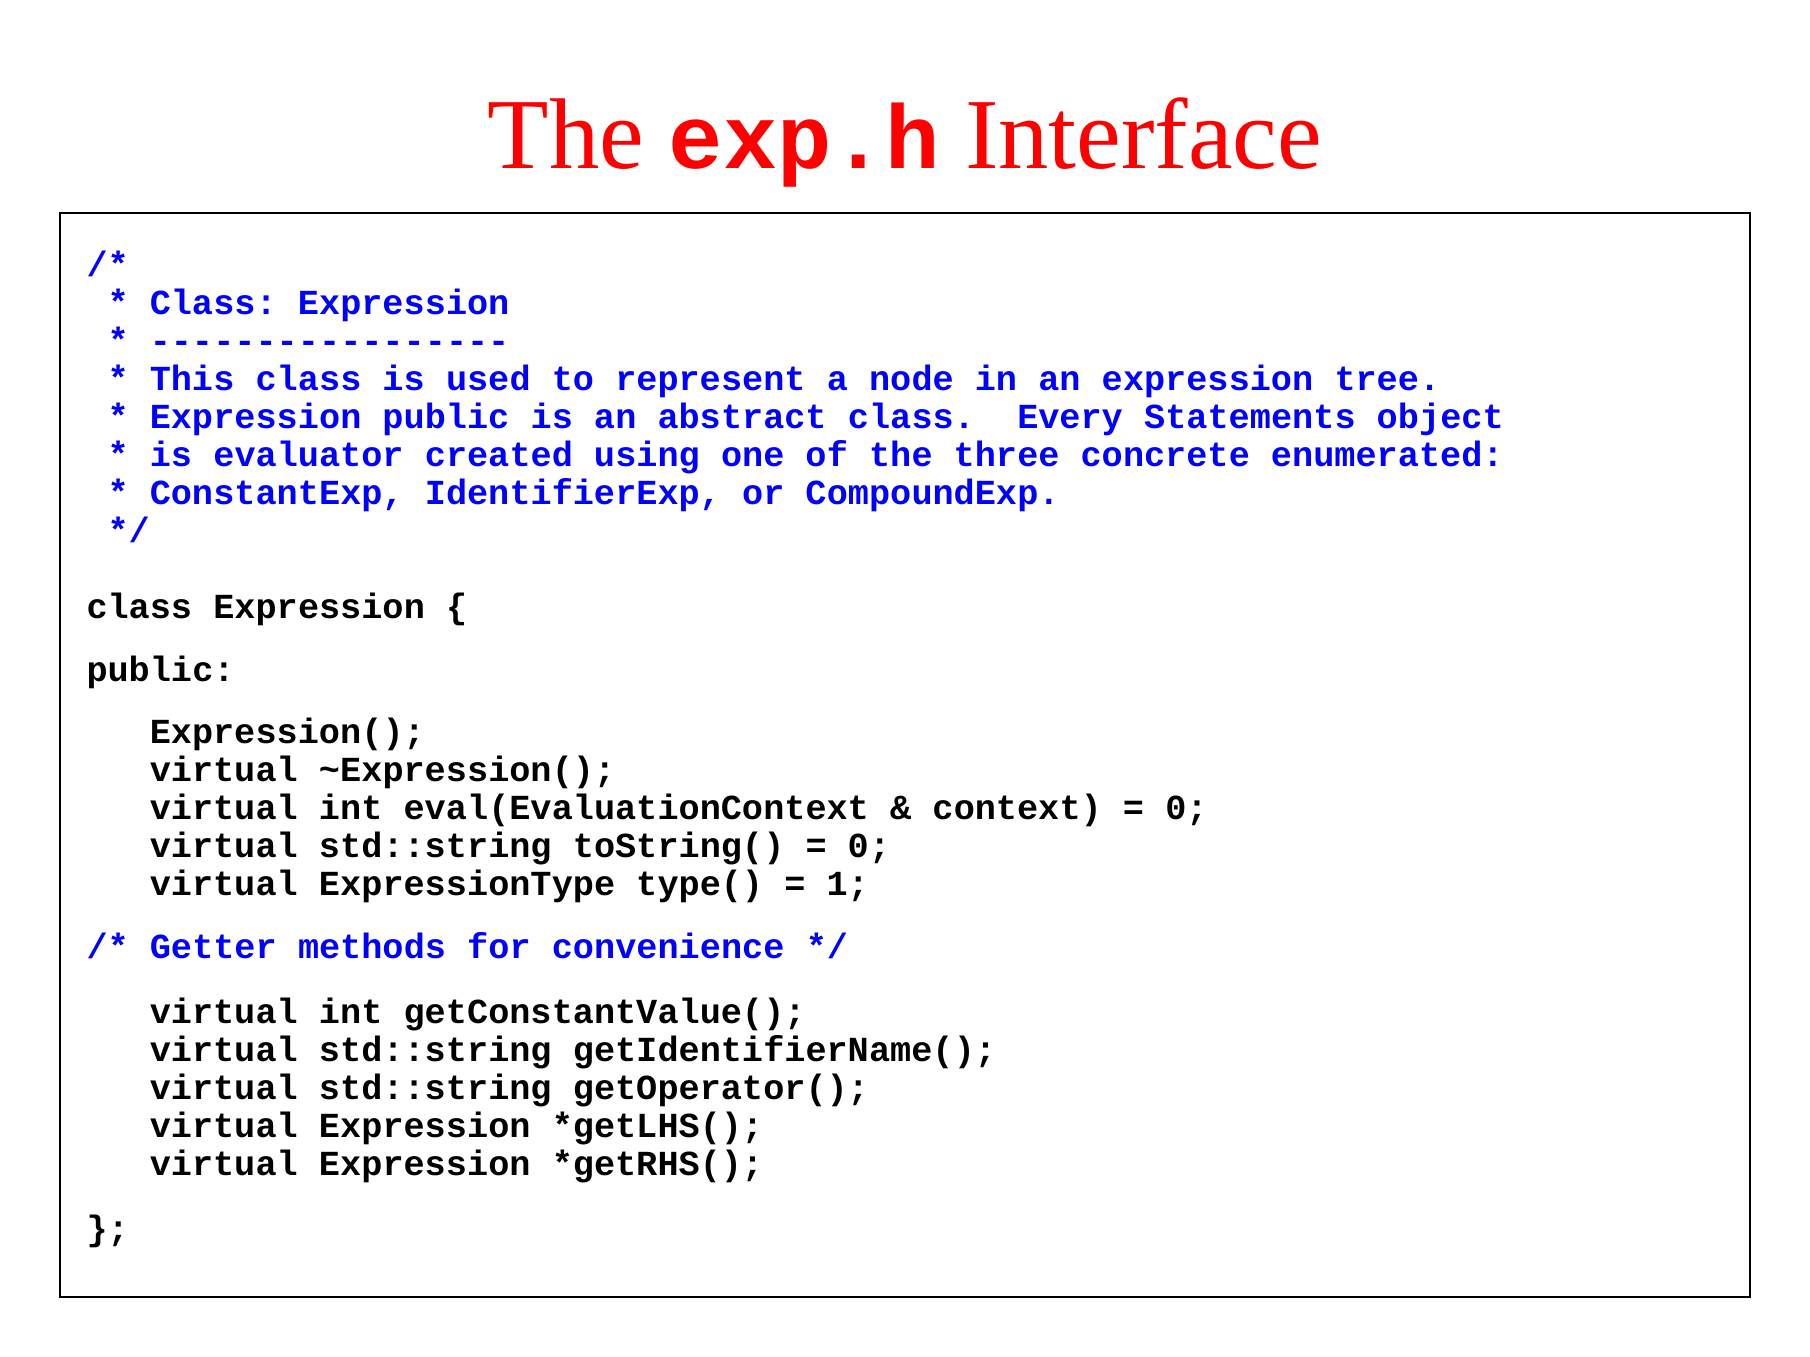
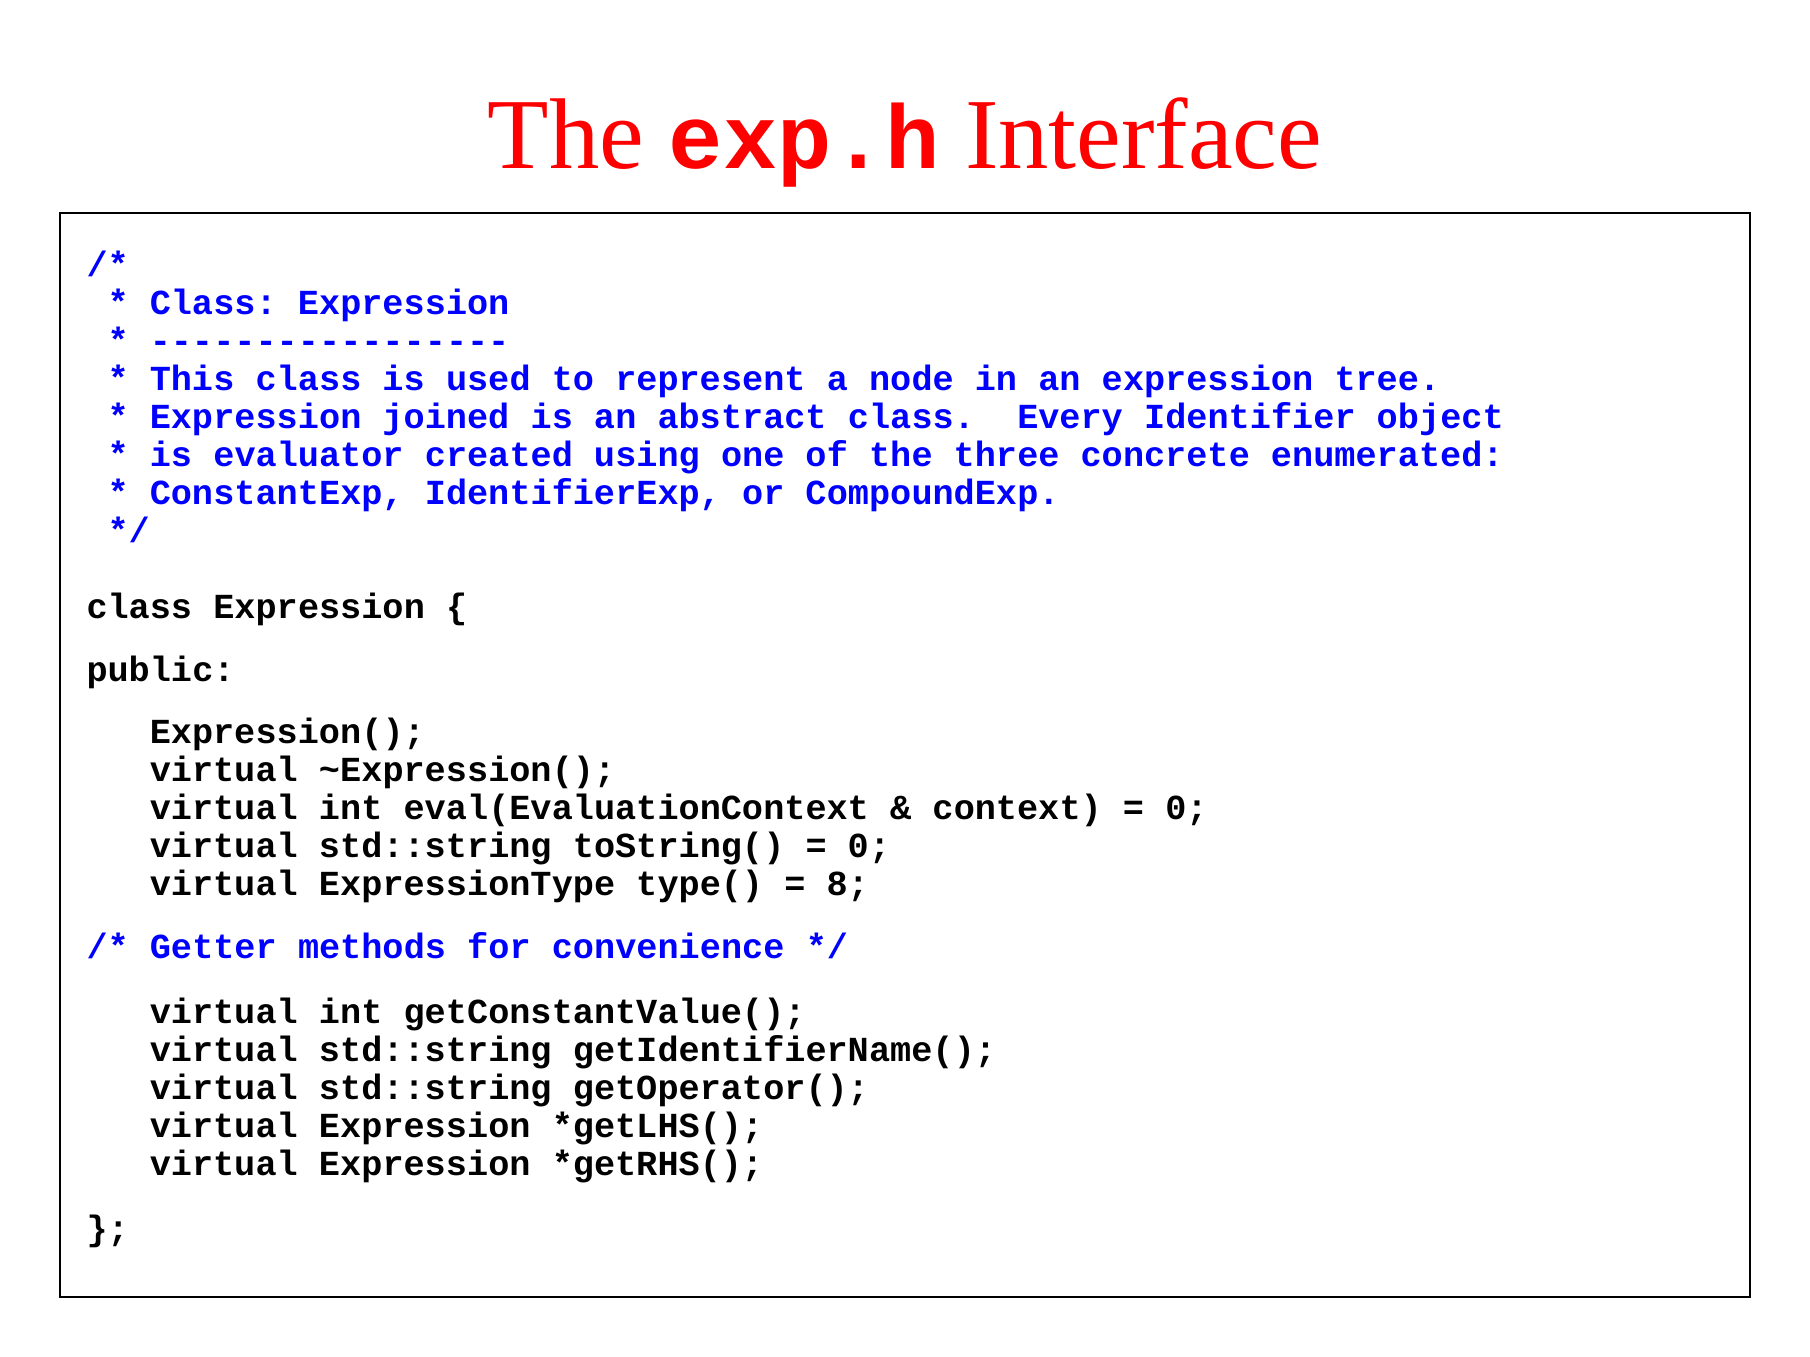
Expression public: public -> joined
Every Statements: Statements -> Identifier
1: 1 -> 8
